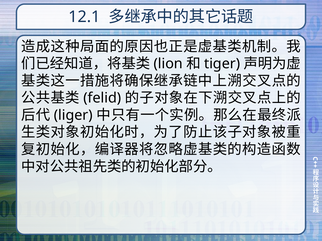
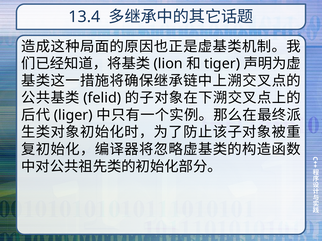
12.1: 12.1 -> 13.4
